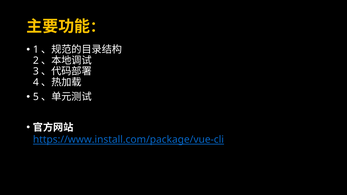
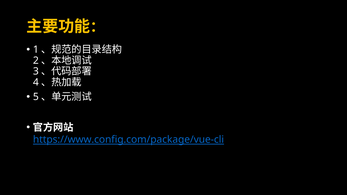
https://www.install.com/package/vue-cli: https://www.install.com/package/vue-cli -> https://www.config.com/package/vue-cli
